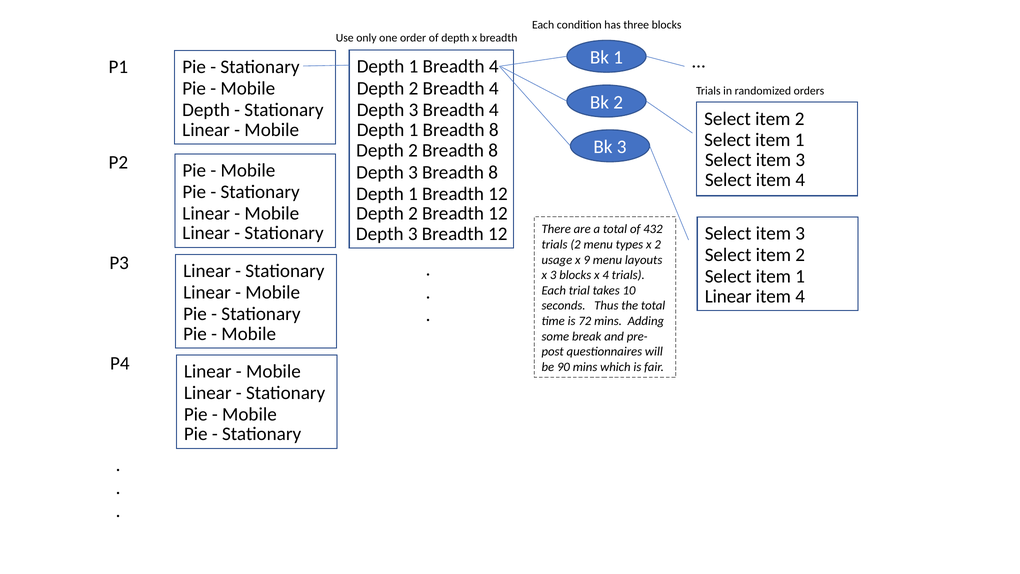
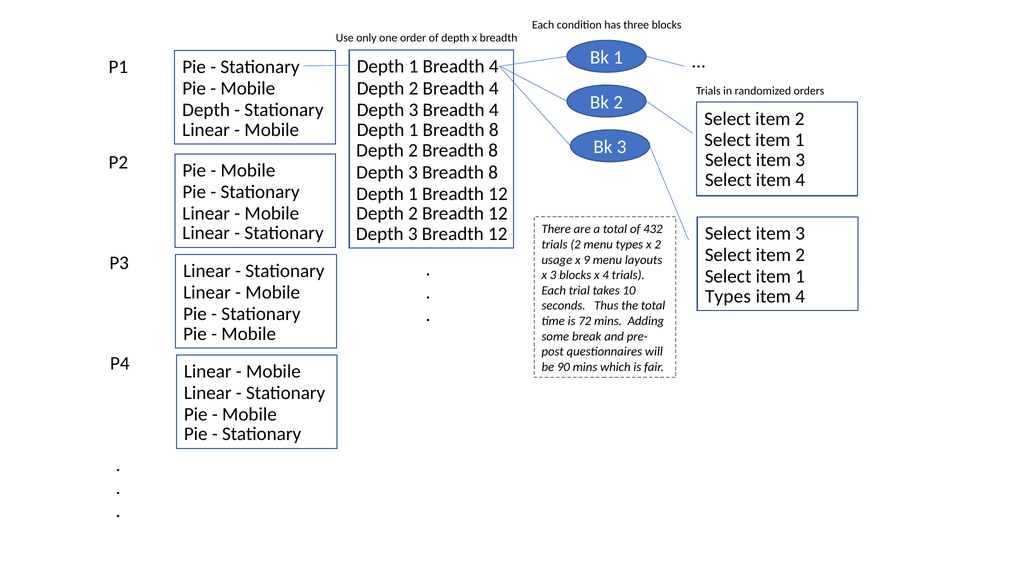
Linear at (728, 296): Linear -> Types
